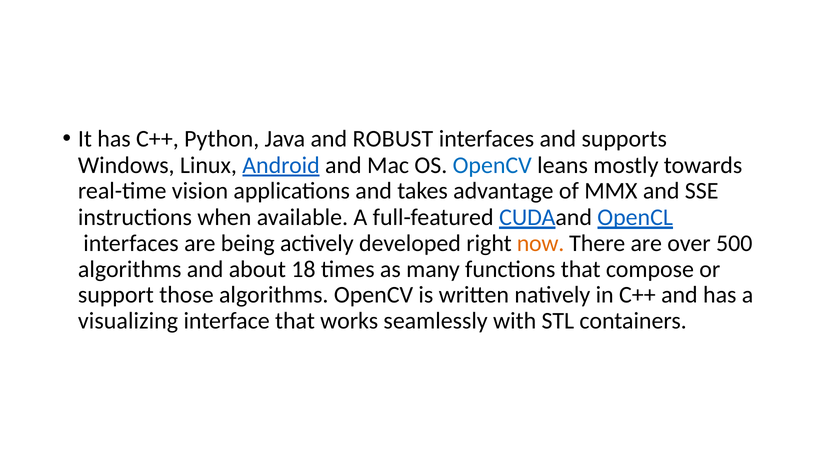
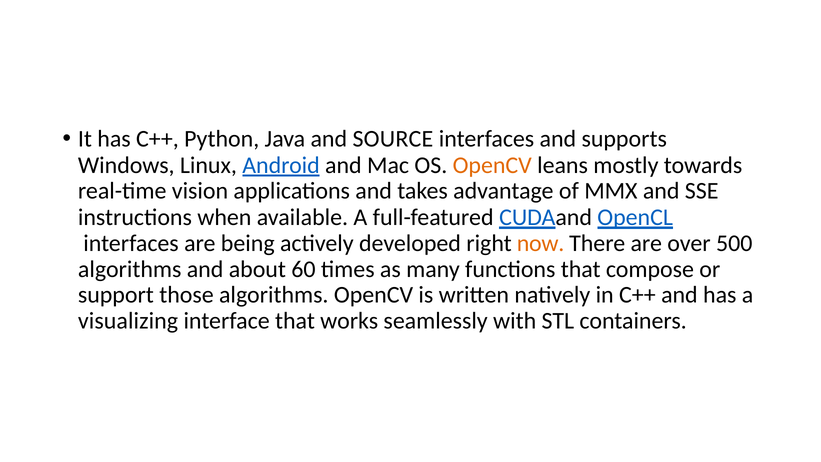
ROBUST: ROBUST -> SOURCE
OpenCV at (492, 165) colour: blue -> orange
18: 18 -> 60
